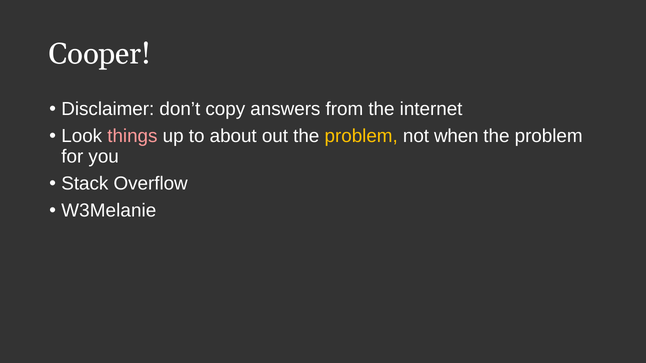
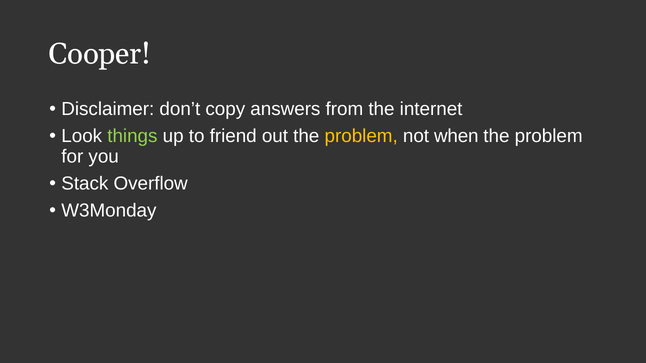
things colour: pink -> light green
about: about -> friend
W3Melanie: W3Melanie -> W3Monday
